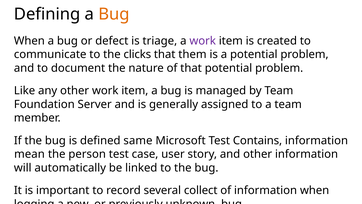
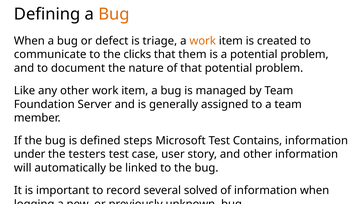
work at (203, 41) colour: purple -> orange
same: same -> steps
mean: mean -> under
person: person -> testers
collect: collect -> solved
